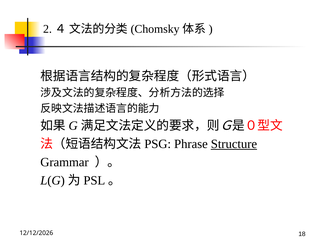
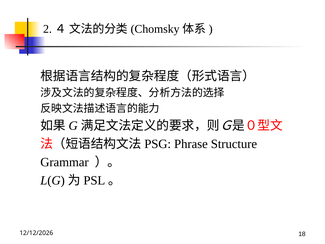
Structure underline: present -> none
